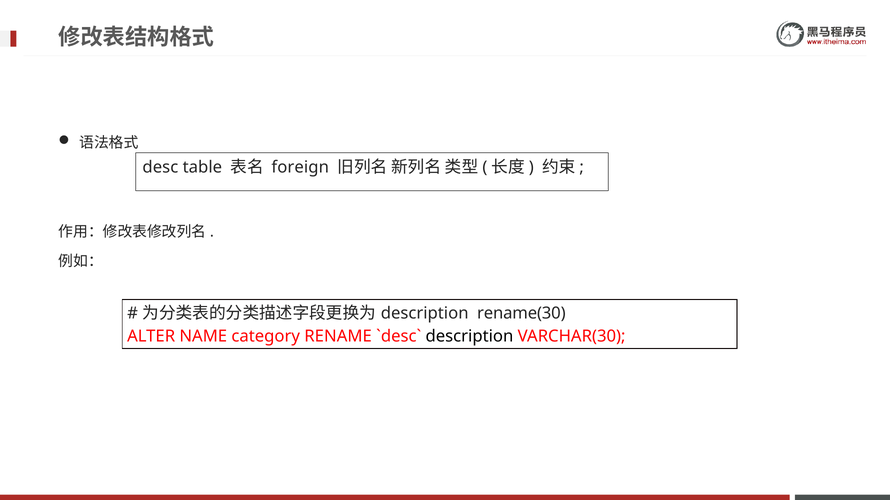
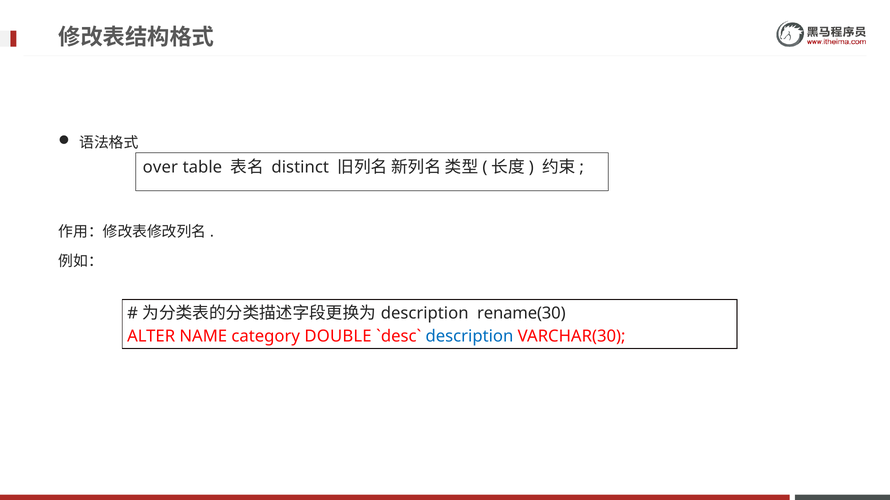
desc: desc -> over
foreign: foreign -> distinct
RENAME: RENAME -> DOUBLE
description at (469, 336) colour: black -> blue
